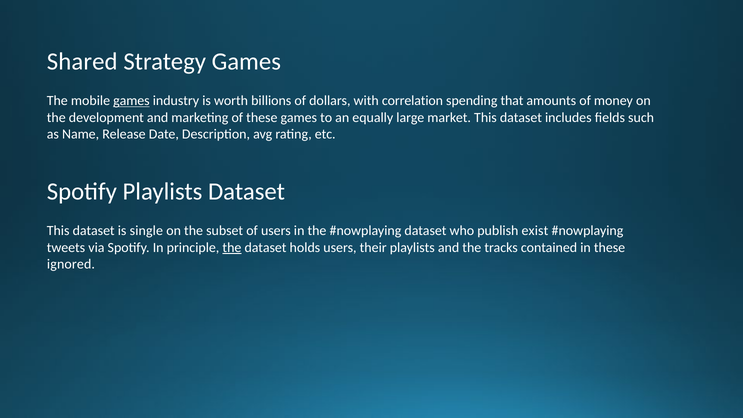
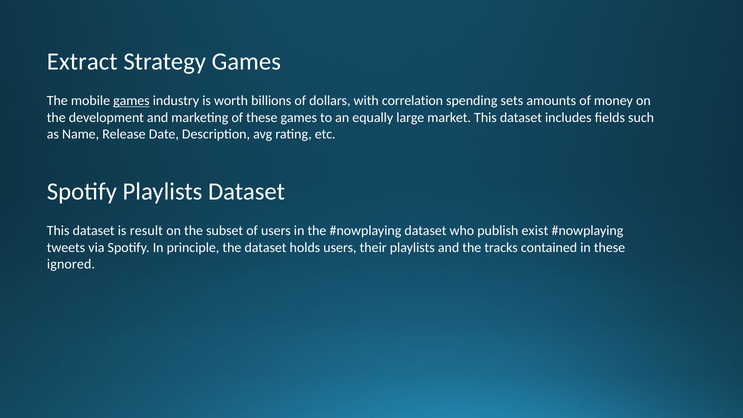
Shared: Shared -> Extract
that: that -> sets
single: single -> result
the at (232, 247) underline: present -> none
